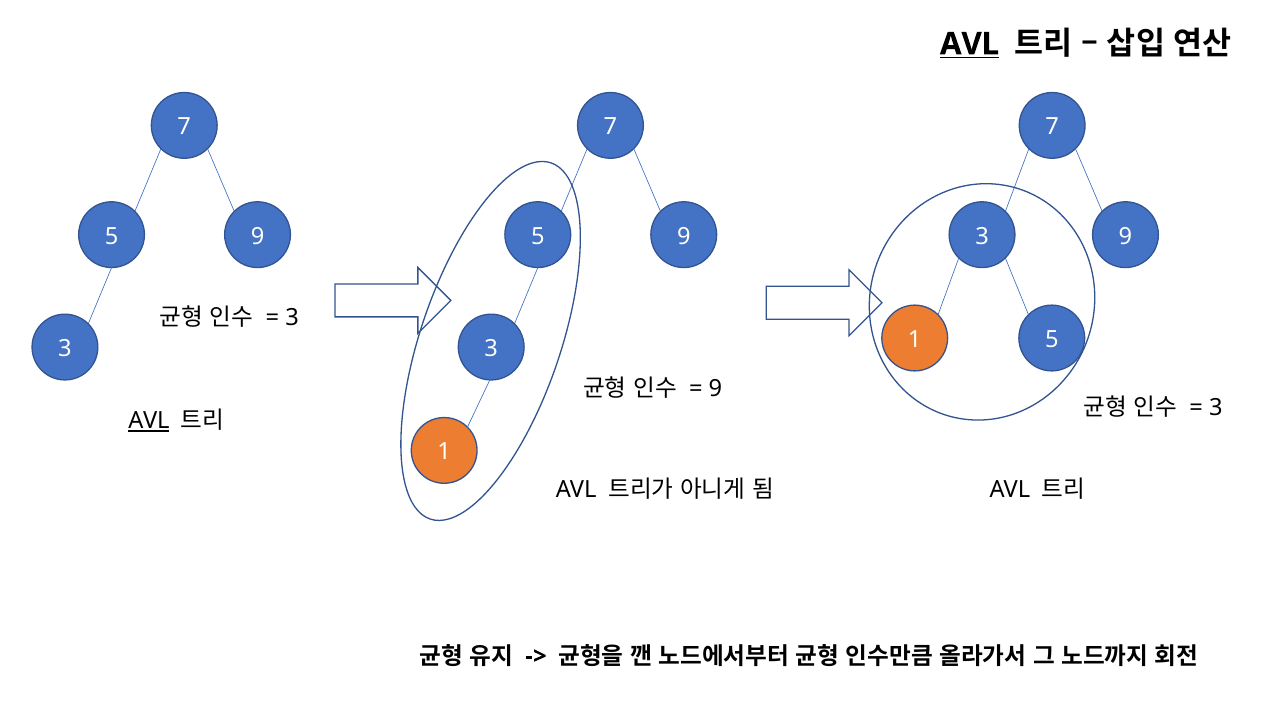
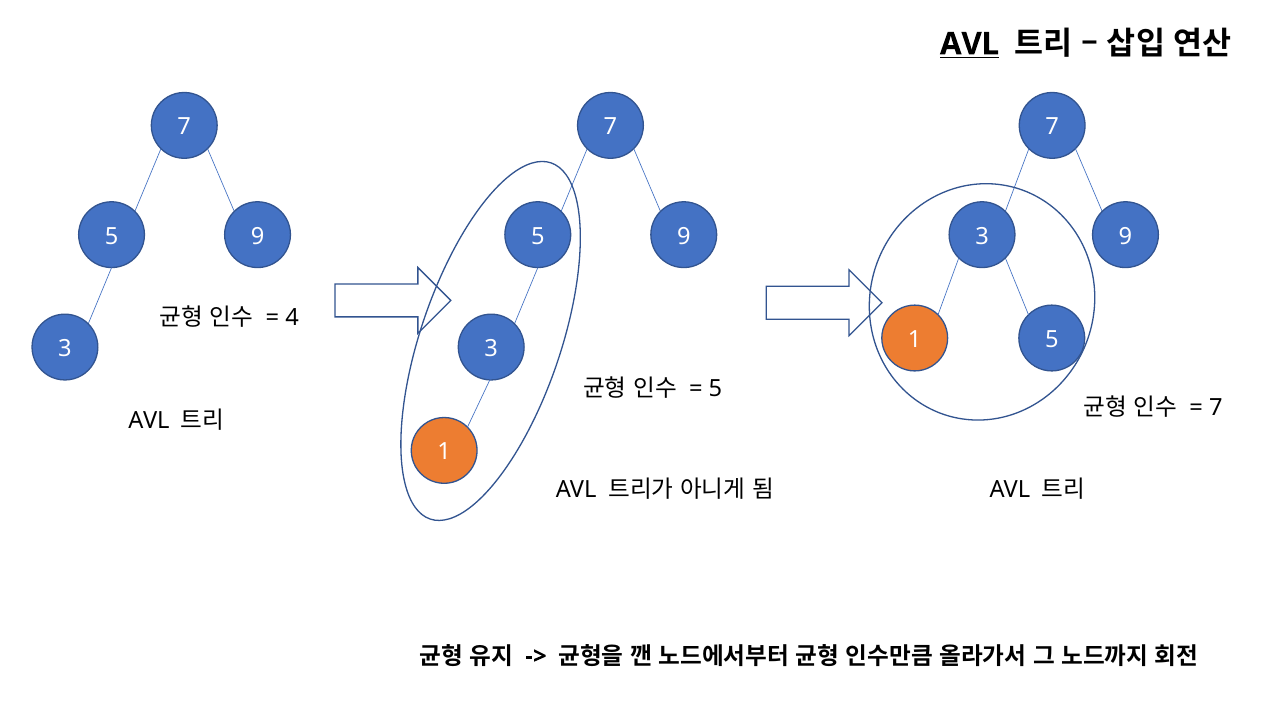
3 at (292, 318): 3 -> 4
9 at (715, 389): 9 -> 5
3 at (1216, 408): 3 -> 7
AVL at (149, 421) underline: present -> none
